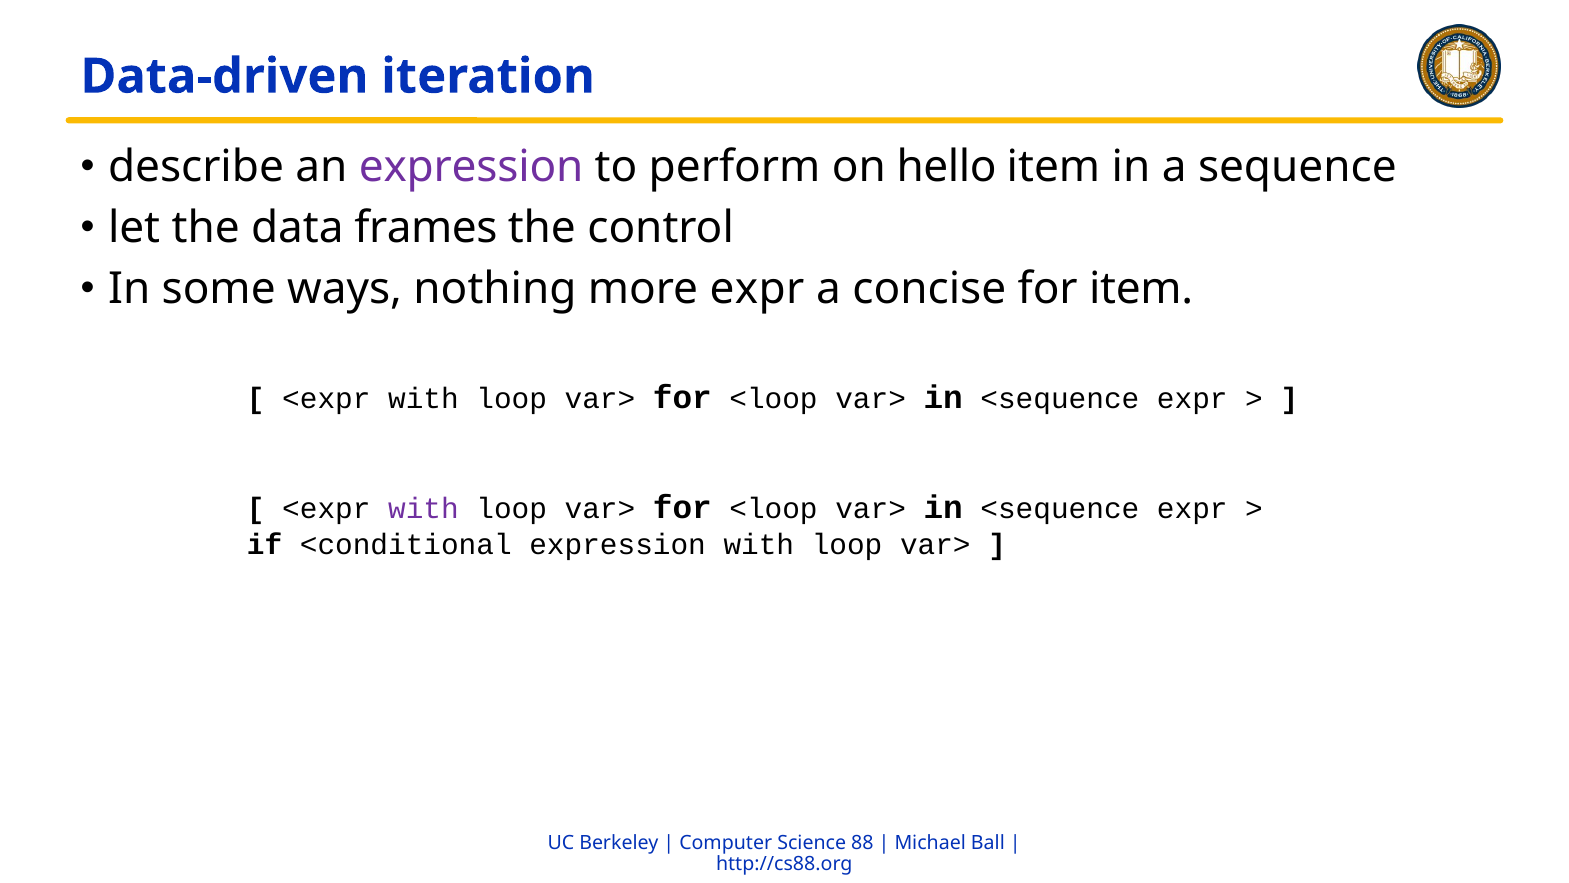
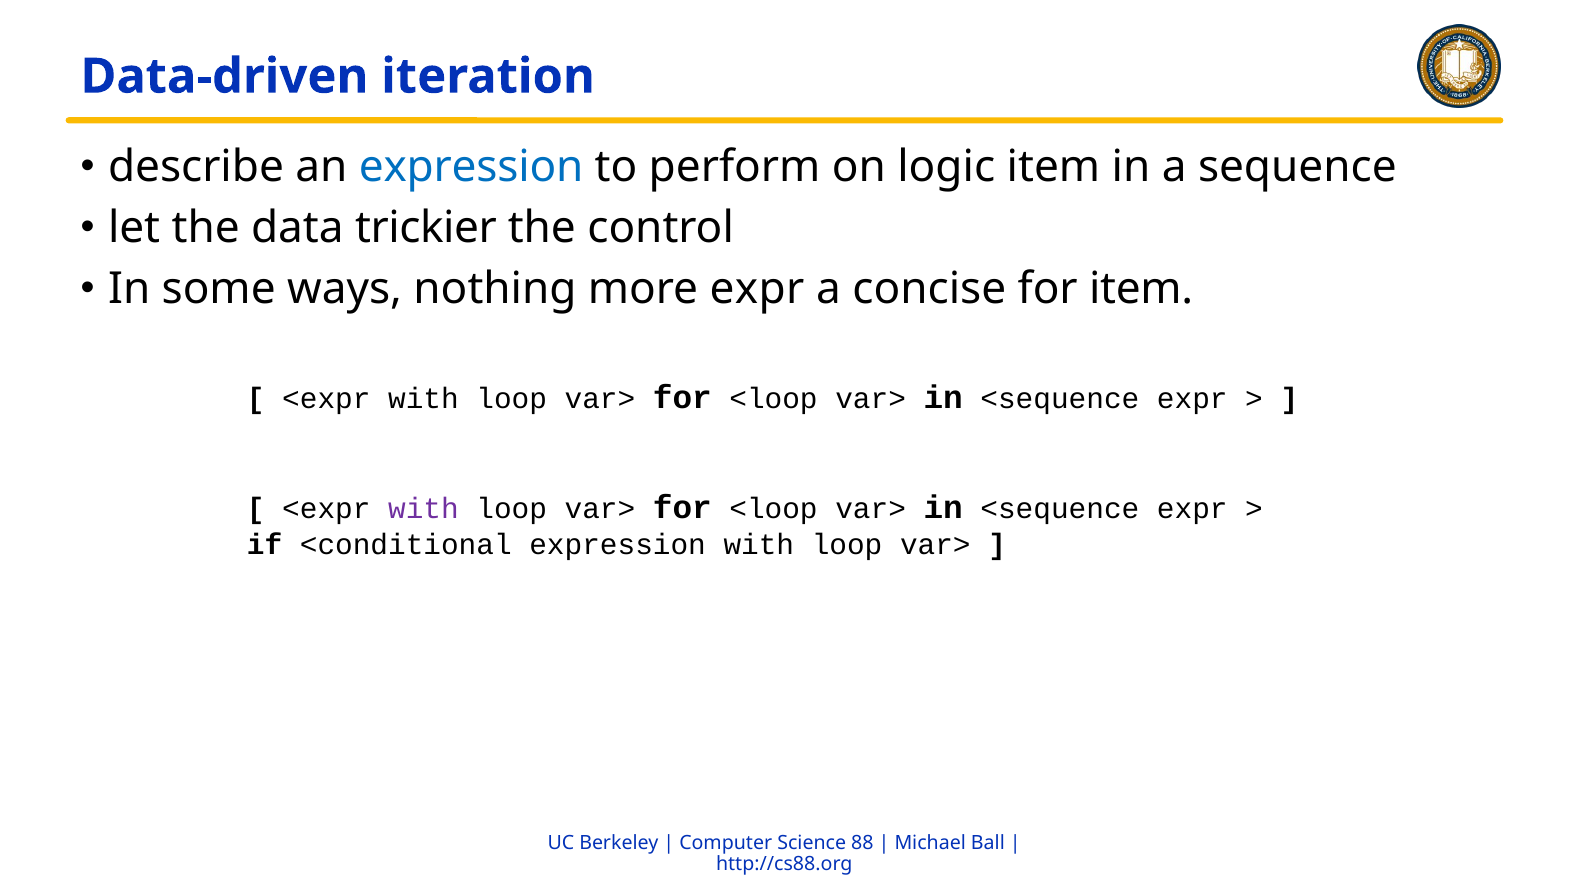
expression at (471, 167) colour: purple -> blue
hello: hello -> logic
frames: frames -> trickier
